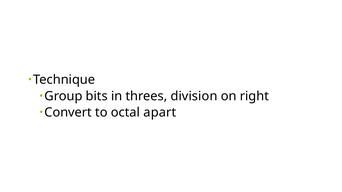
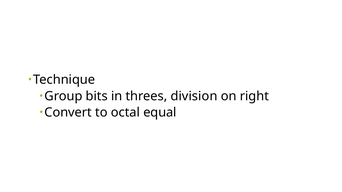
apart: apart -> equal
